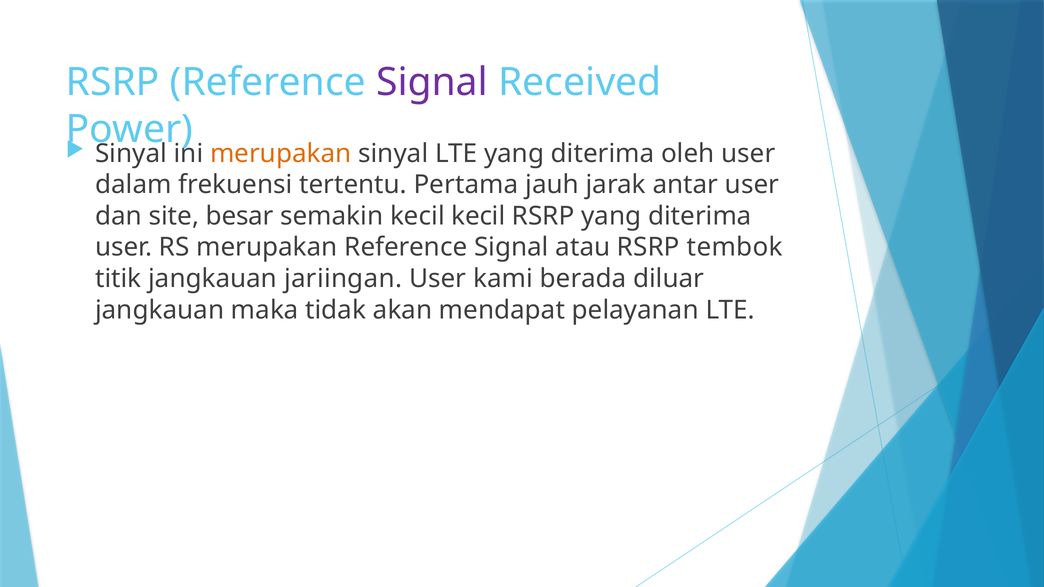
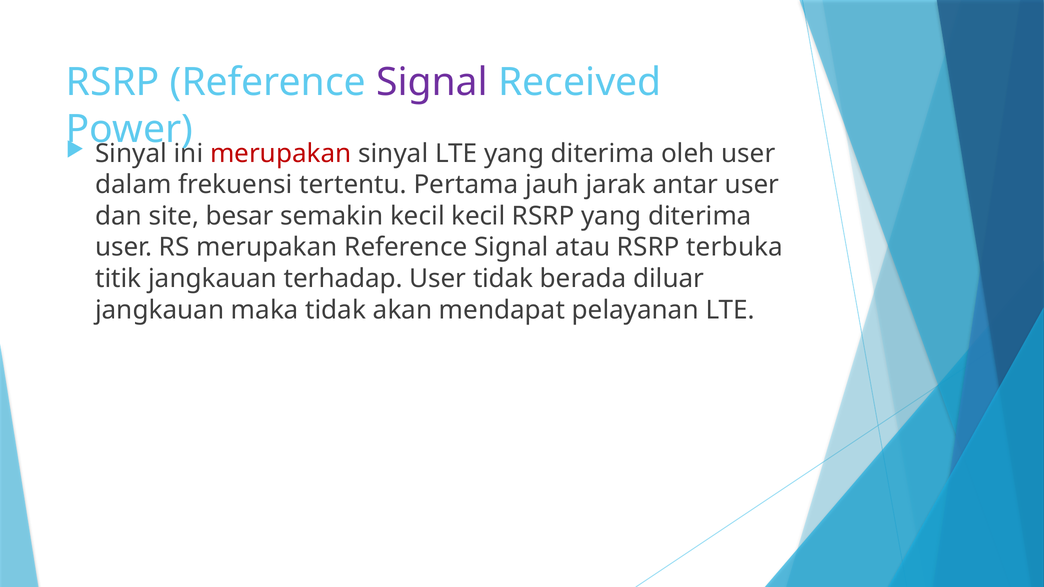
merupakan at (281, 154) colour: orange -> red
tembok: tembok -> terbuka
jariingan: jariingan -> terhadap
User kami: kami -> tidak
